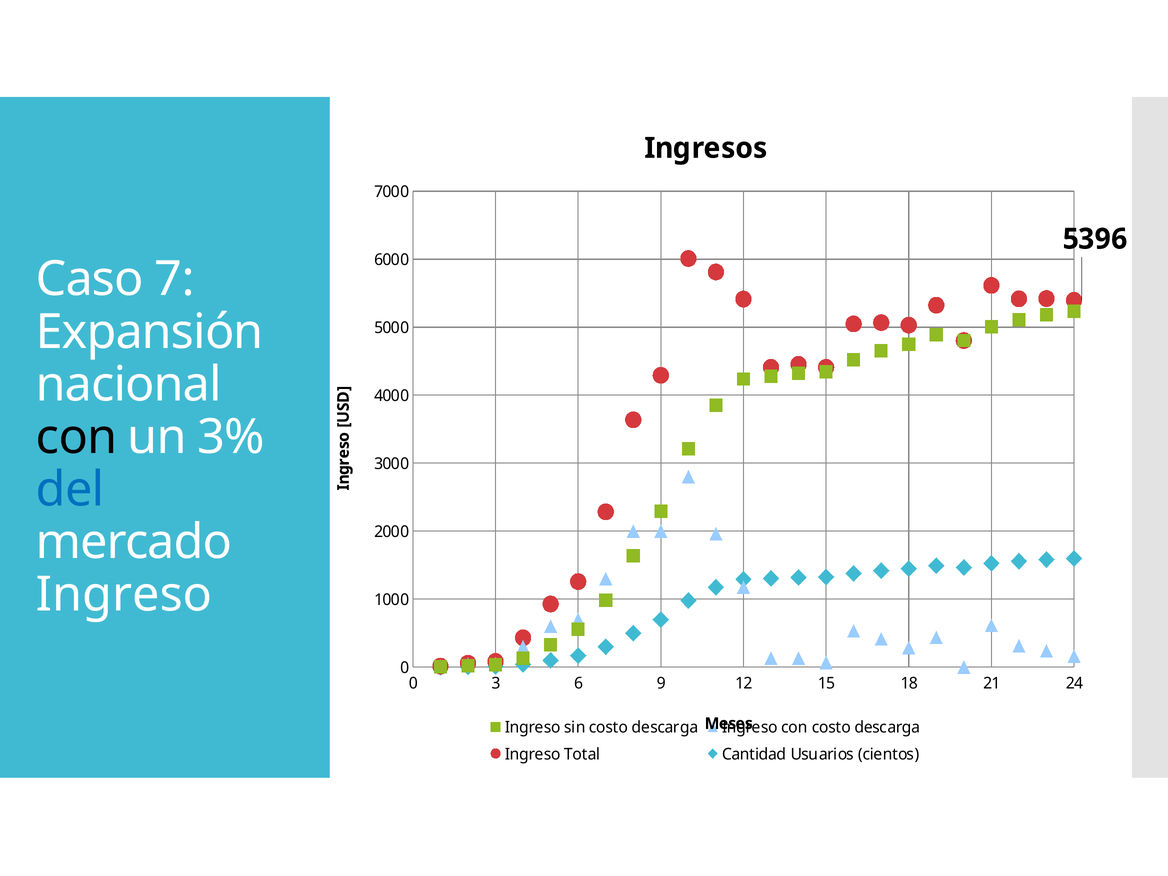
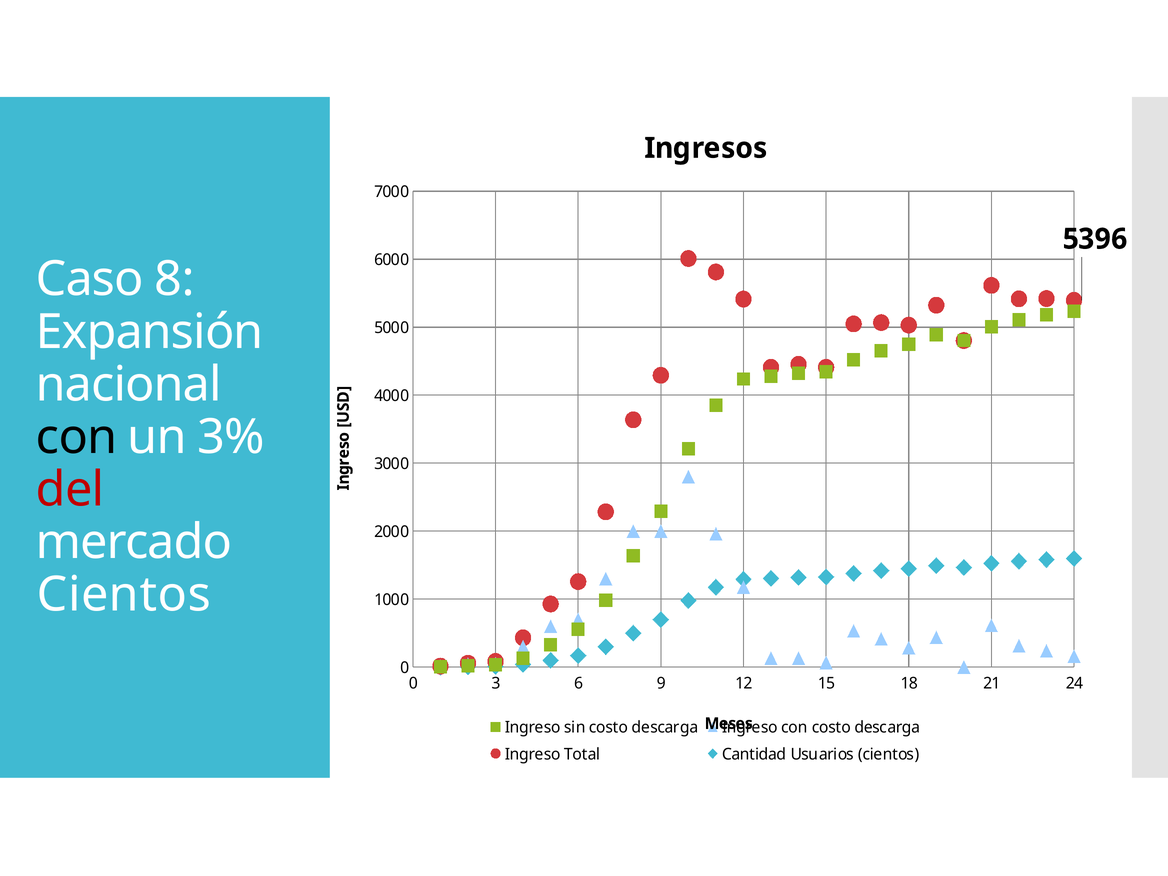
7: 7 -> 8
del colour: blue -> red
Ingreso at (124, 595): Ingreso -> Cientos
